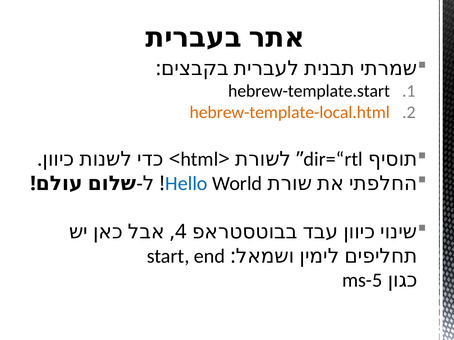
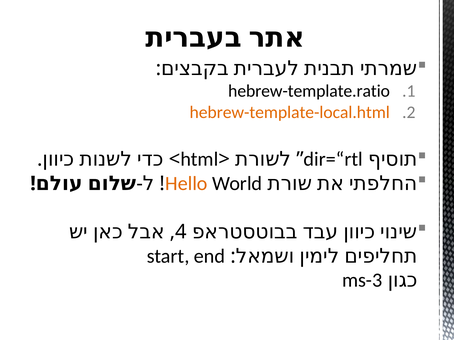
hebrew-template.start: hebrew-template.start -> hebrew-template.ratio
Hello colour: blue -> orange
ms-5: ms-5 -> ms-3
